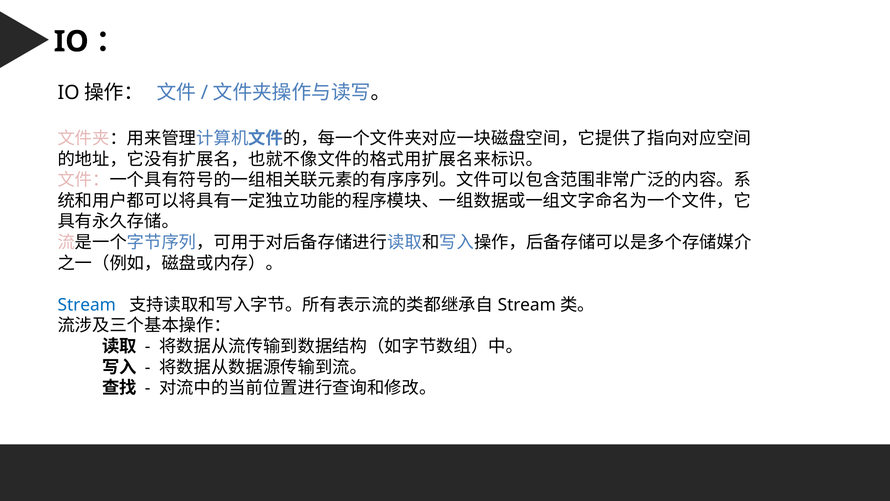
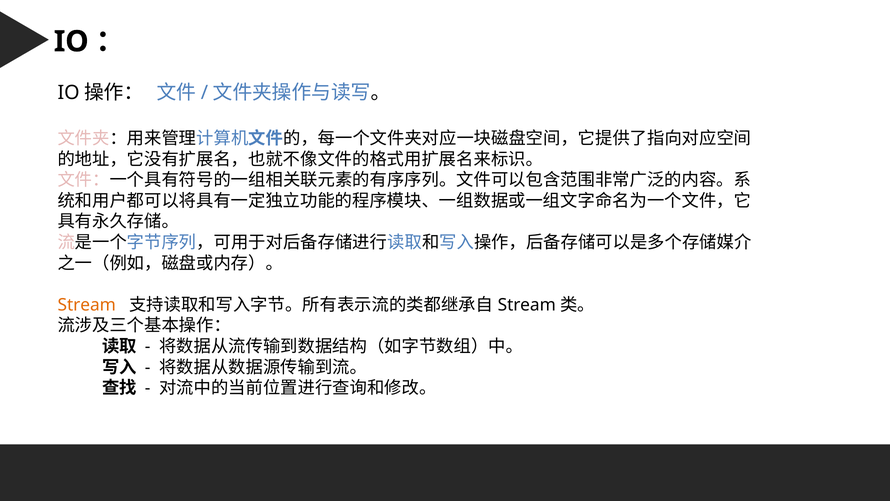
Stream colour: blue -> orange
